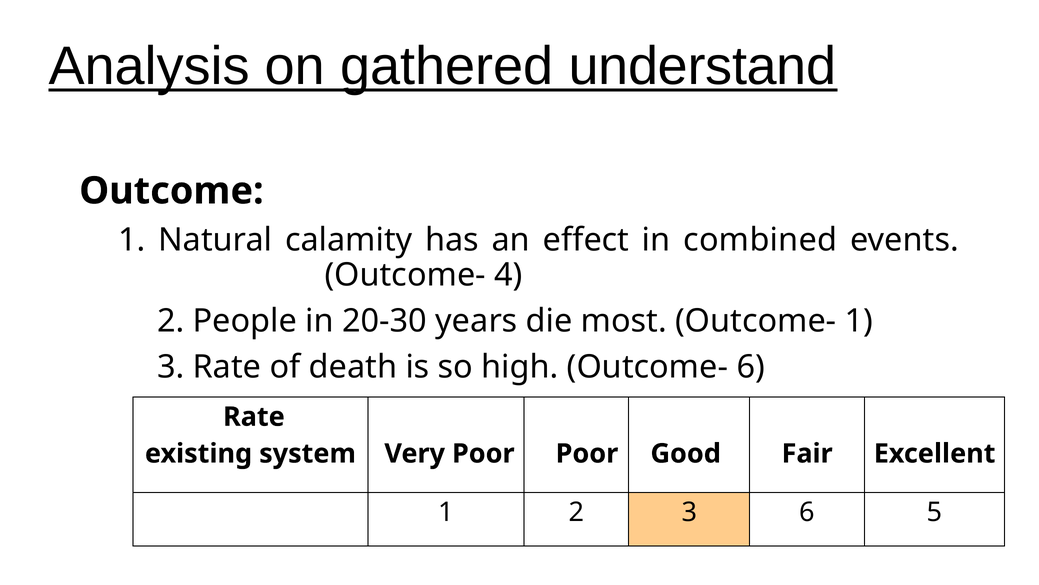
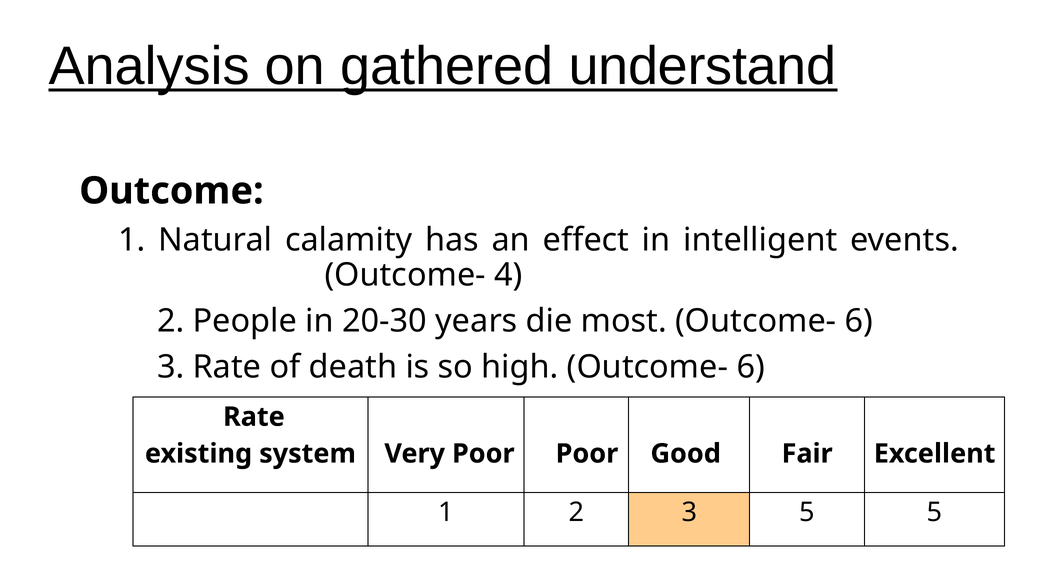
combined: combined -> intelligent
most Outcome- 1: 1 -> 6
3 6: 6 -> 5
